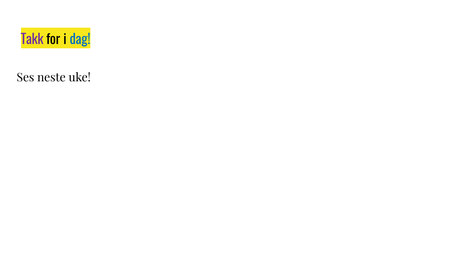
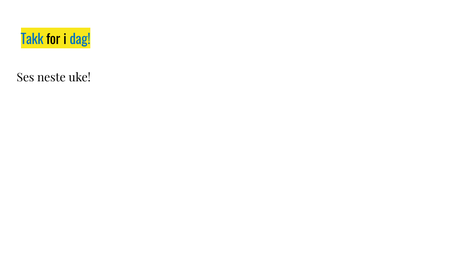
Takk colour: purple -> blue
